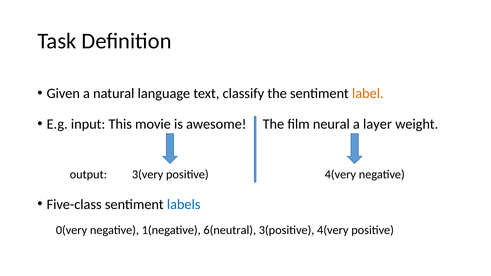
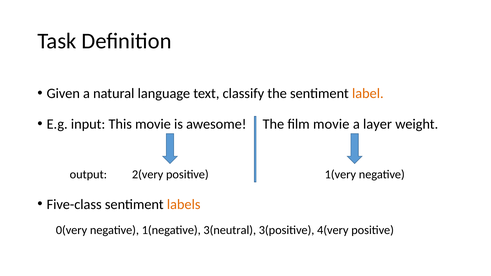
film neural: neural -> movie
3(very: 3(very -> 2(very
positive 4(very: 4(very -> 1(very
labels colour: blue -> orange
6(neutral: 6(neutral -> 3(neutral
